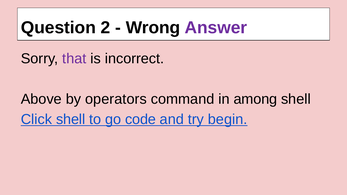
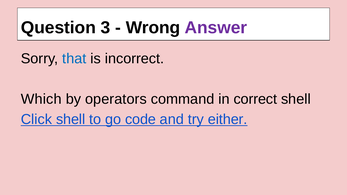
2: 2 -> 3
that colour: purple -> blue
Above: Above -> Which
among: among -> correct
begin: begin -> either
